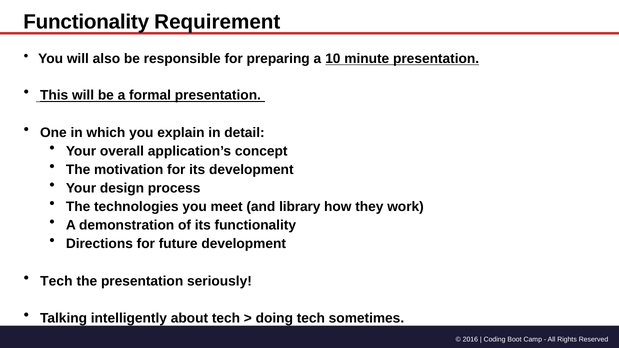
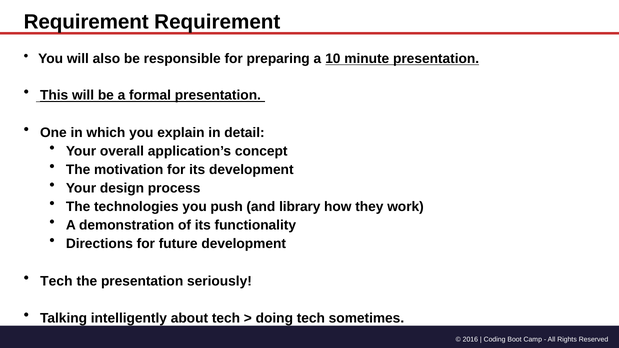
Functionality at (86, 22): Functionality -> Requirement
meet: meet -> push
